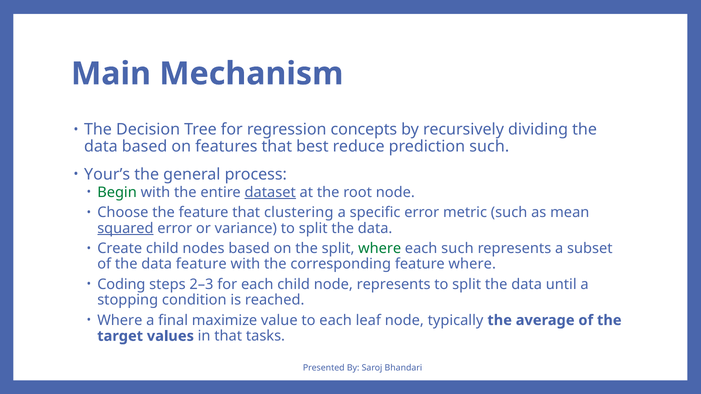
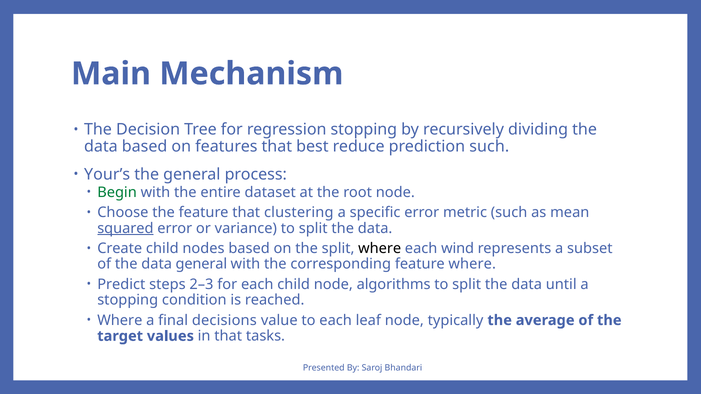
regression concepts: concepts -> stopping
dataset underline: present -> none
where at (380, 249) colour: green -> black
each such: such -> wind
data feature: feature -> general
Coding: Coding -> Predict
node represents: represents -> algorithms
maximize: maximize -> decisions
